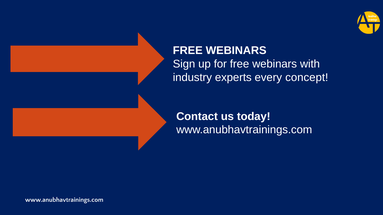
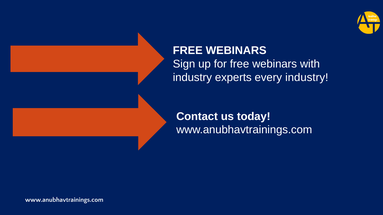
every concept: concept -> industry
